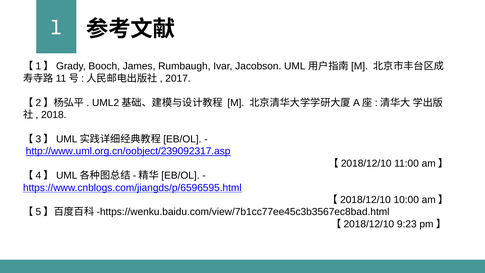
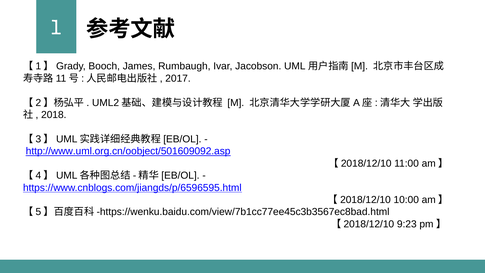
http://www.uml.org.cn/oobject/239092317.asp: http://www.uml.org.cn/oobject/239092317.asp -> http://www.uml.org.cn/oobject/501609092.asp
